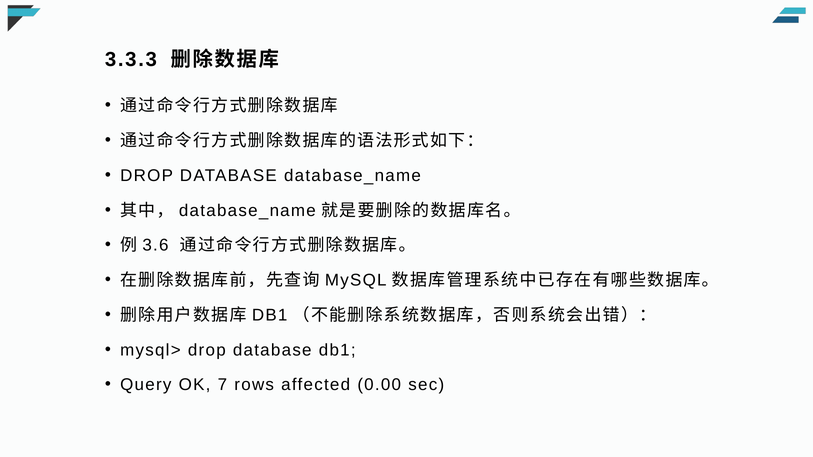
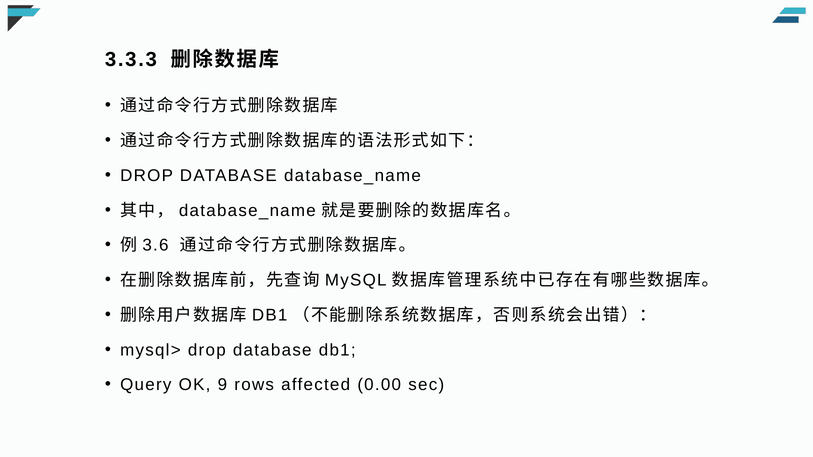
7: 7 -> 9
